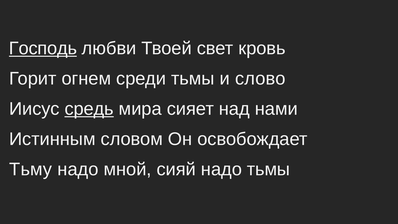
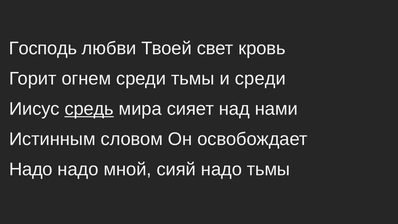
Господь underline: present -> none
и слово: слово -> среди
Тьму at (31, 169): Тьму -> Надо
